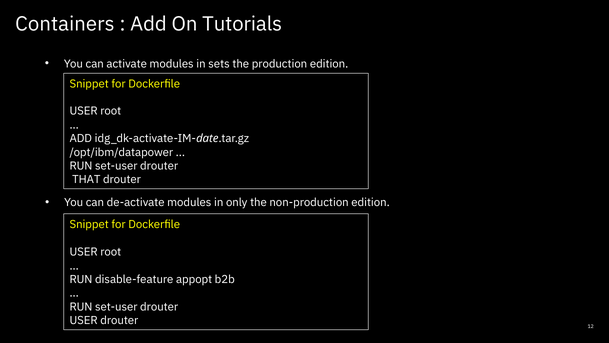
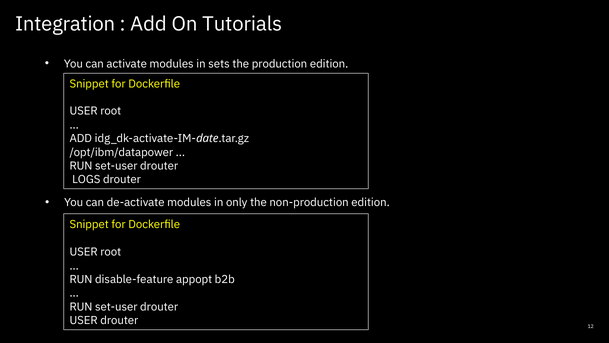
Containers: Containers -> Integration
THAT: THAT -> LOGS
